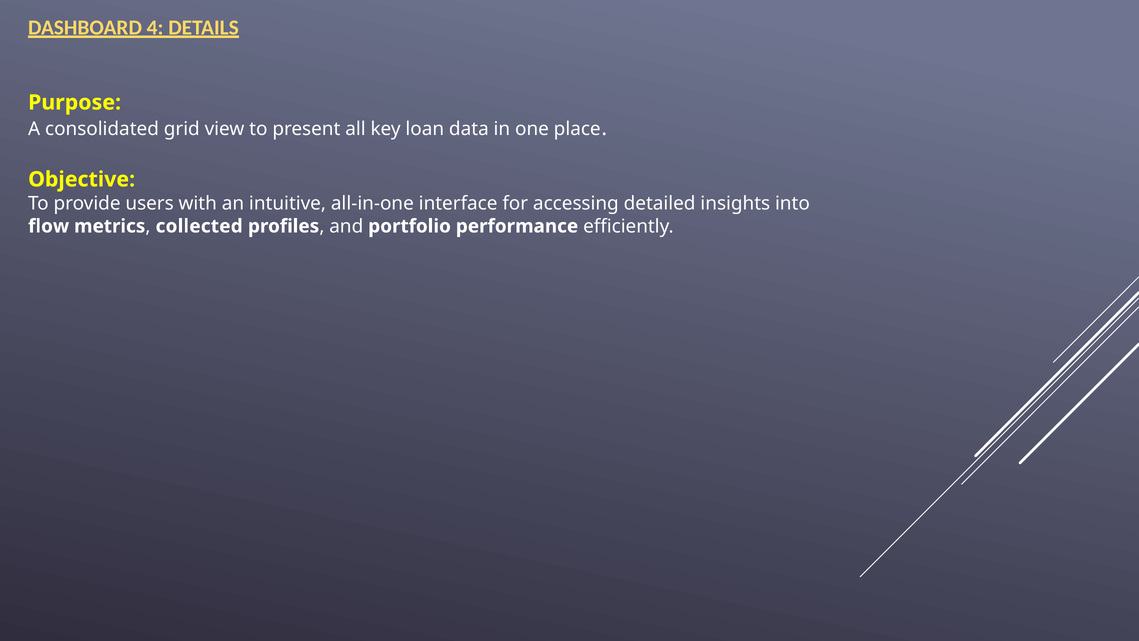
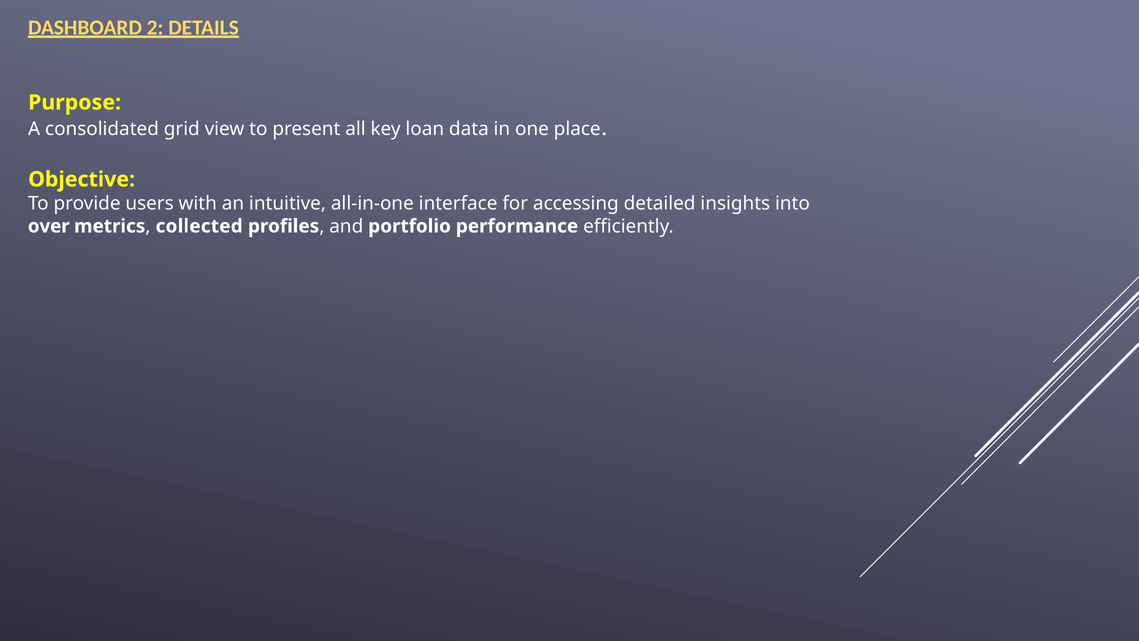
4: 4 -> 2
flow: flow -> over
